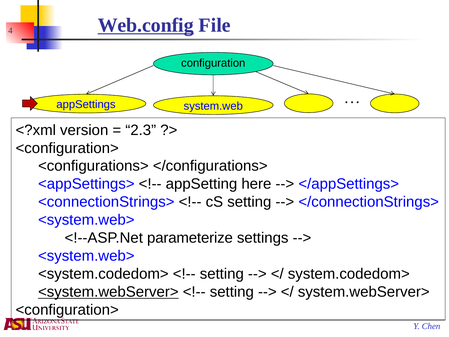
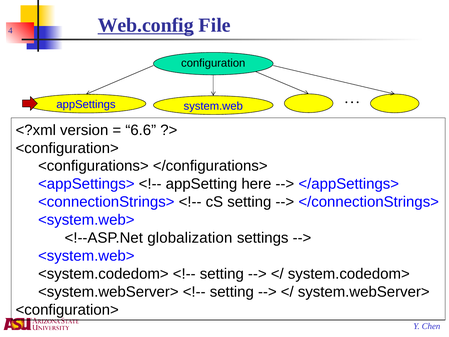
2.3: 2.3 -> 6.6
parameterize: parameterize -> globalization
<system.webServer> underline: present -> none
